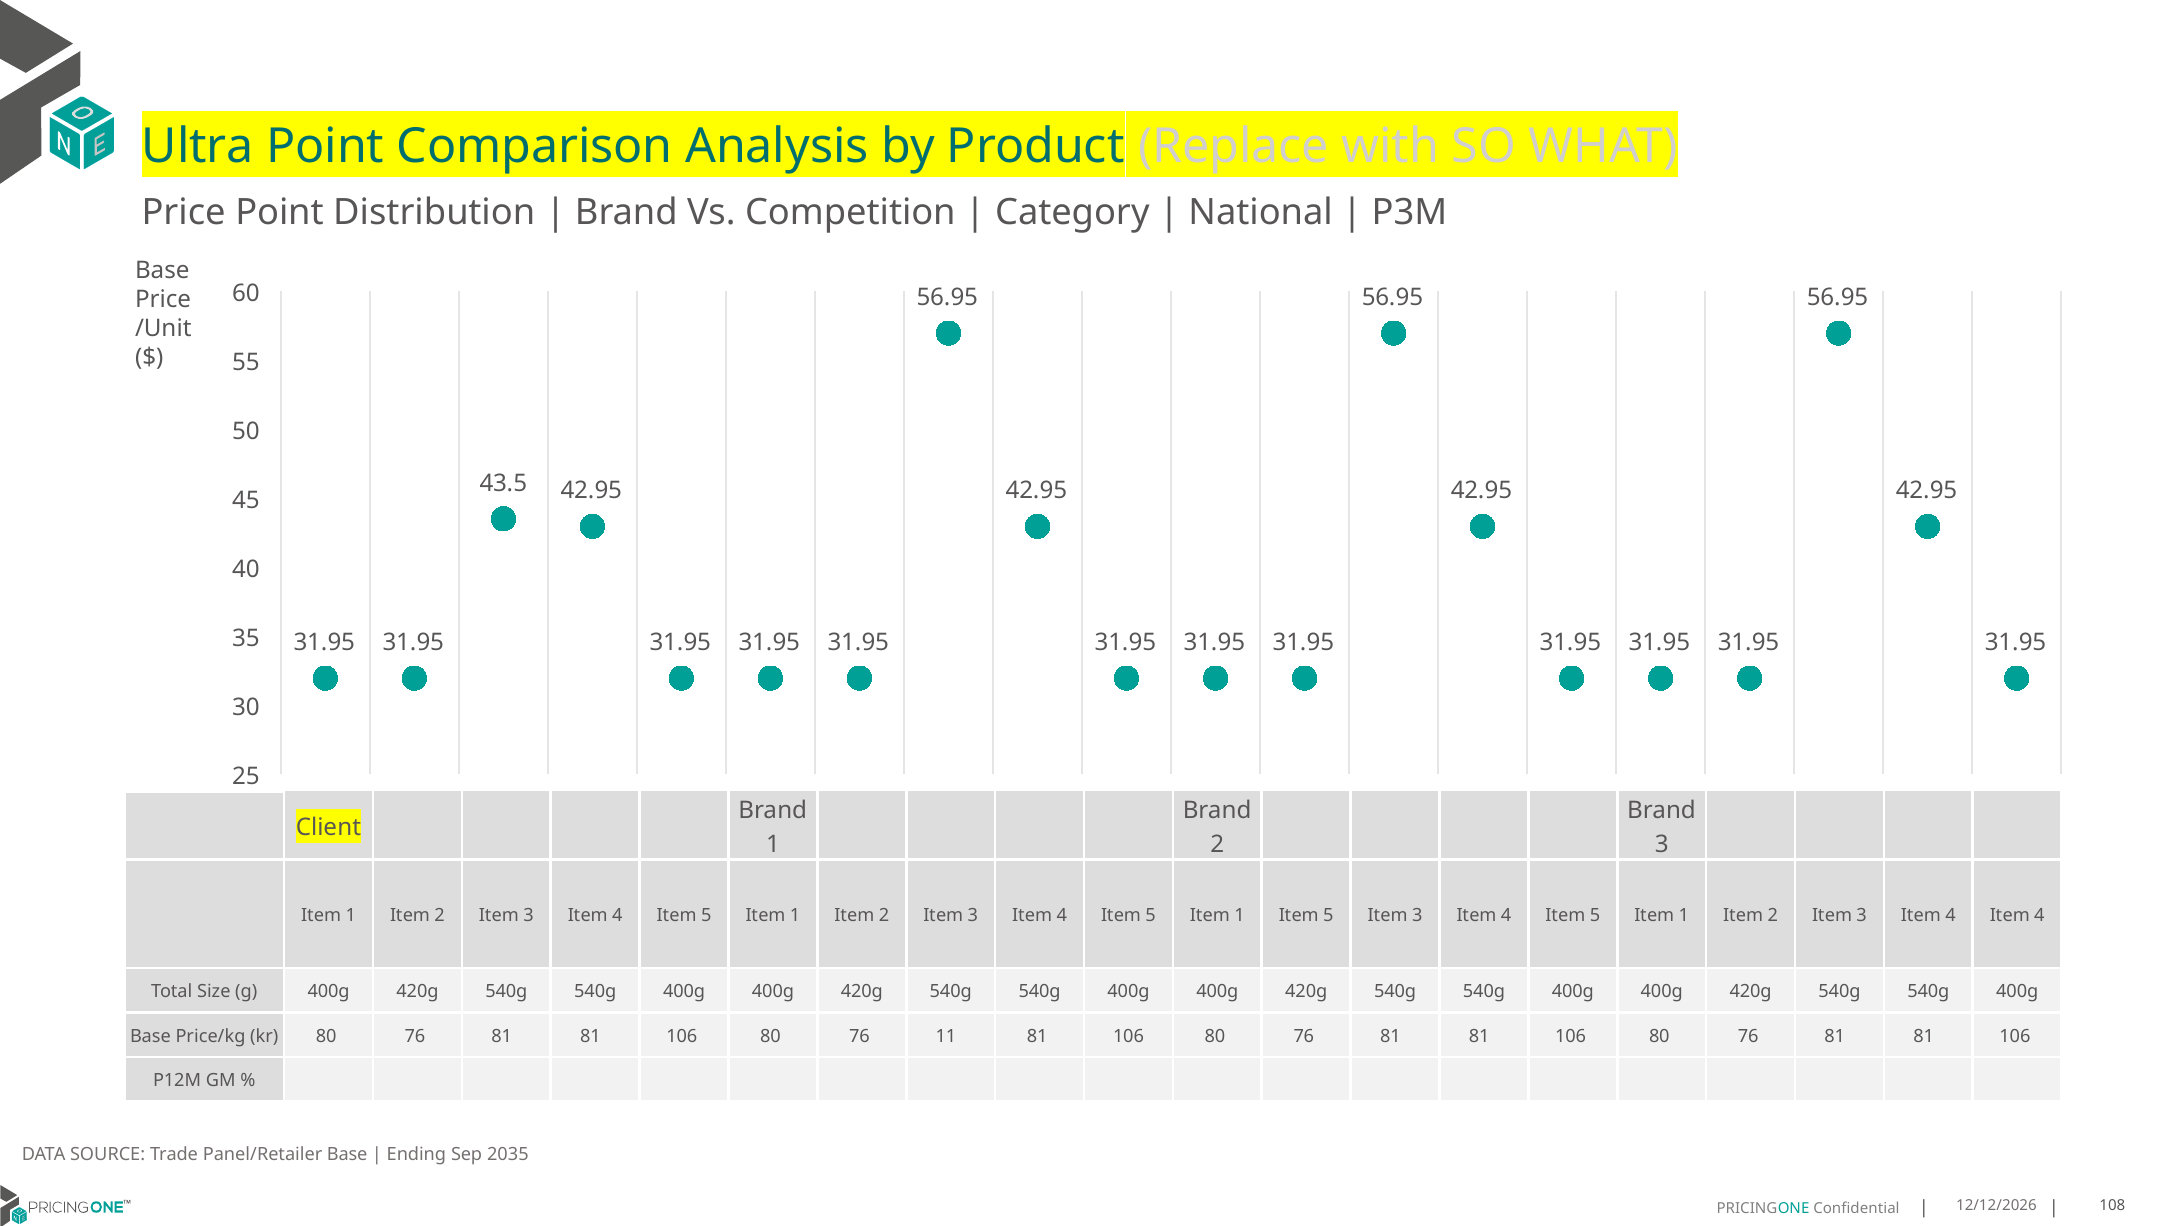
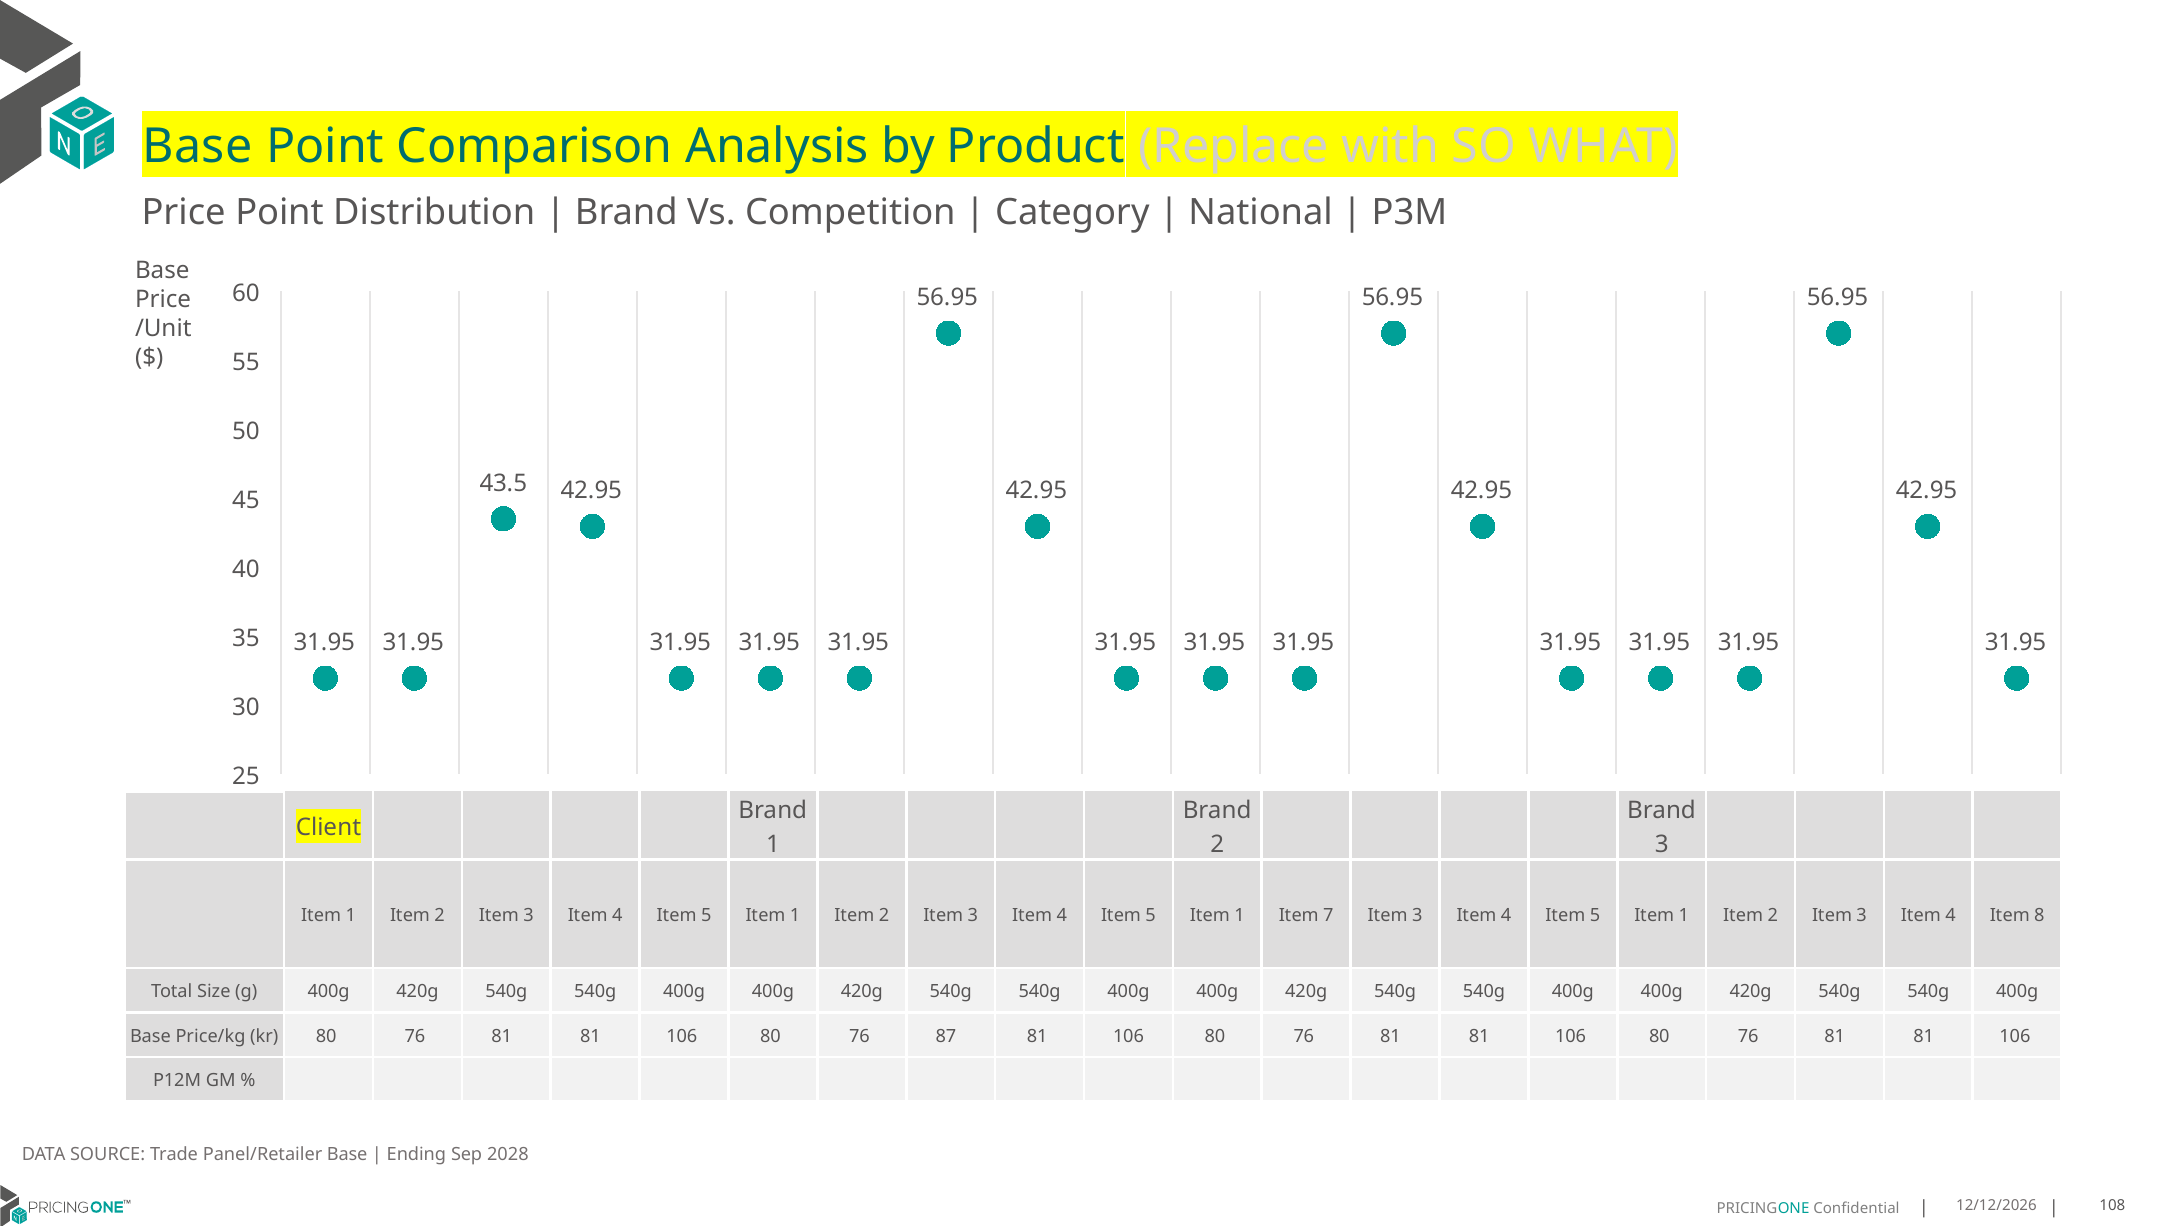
Ultra at (198, 147): Ultra -> Base
1 Item 5: 5 -> 7
4 Item 4: 4 -> 8
11: 11 -> 87
2035: 2035 -> 2028
